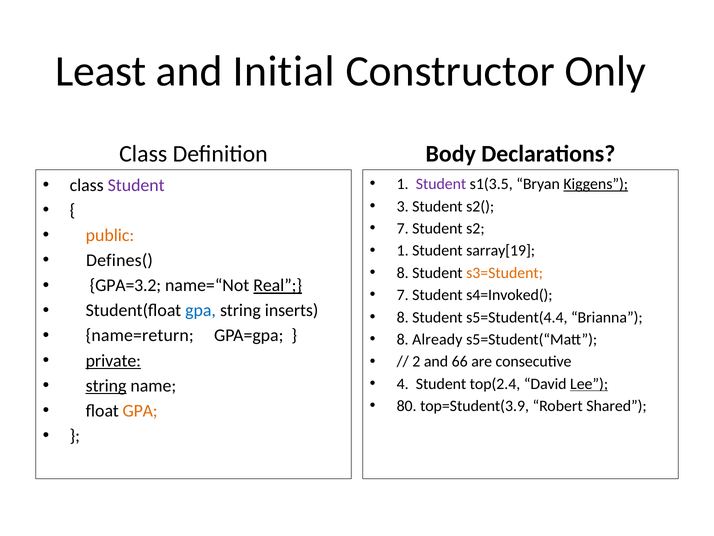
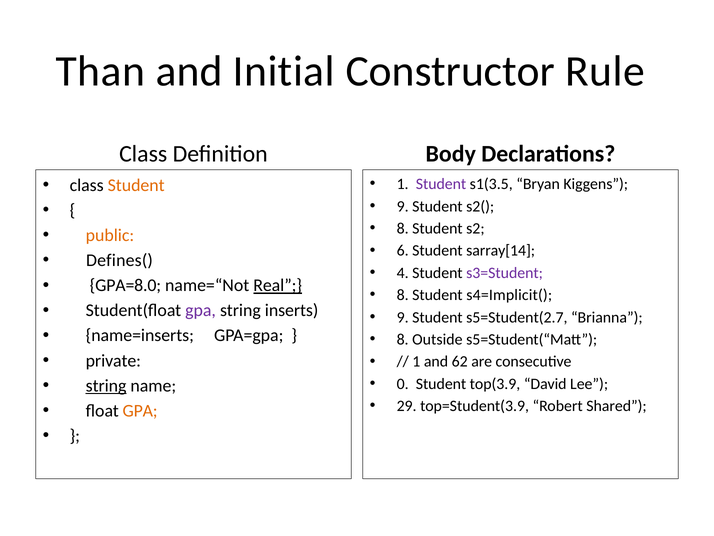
Least: Least -> Than
Only: Only -> Rule
Kiggens underline: present -> none
Student at (136, 185) colour: purple -> orange
3 at (403, 206): 3 -> 9
7 at (403, 228): 7 -> 8
1 at (403, 251): 1 -> 6
sarray[19: sarray[19 -> sarray[14
8 at (403, 273): 8 -> 4
s3=Student colour: orange -> purple
GPA=3.2: GPA=3.2 -> GPA=8.0
7 at (403, 295): 7 -> 8
s4=Invoked(: s4=Invoked( -> s4=Implicit(
gpa at (201, 310) colour: blue -> purple
8 at (403, 317): 8 -> 9
s5=Student(4.4: s5=Student(4.4 -> s5=Student(2.7
name=return: name=return -> name=inserts
Already: Already -> Outside
private underline: present -> none
2 at (416, 361): 2 -> 1
66: 66 -> 62
4: 4 -> 0
top(2.4: top(2.4 -> top(3.9
Lee underline: present -> none
80: 80 -> 29
